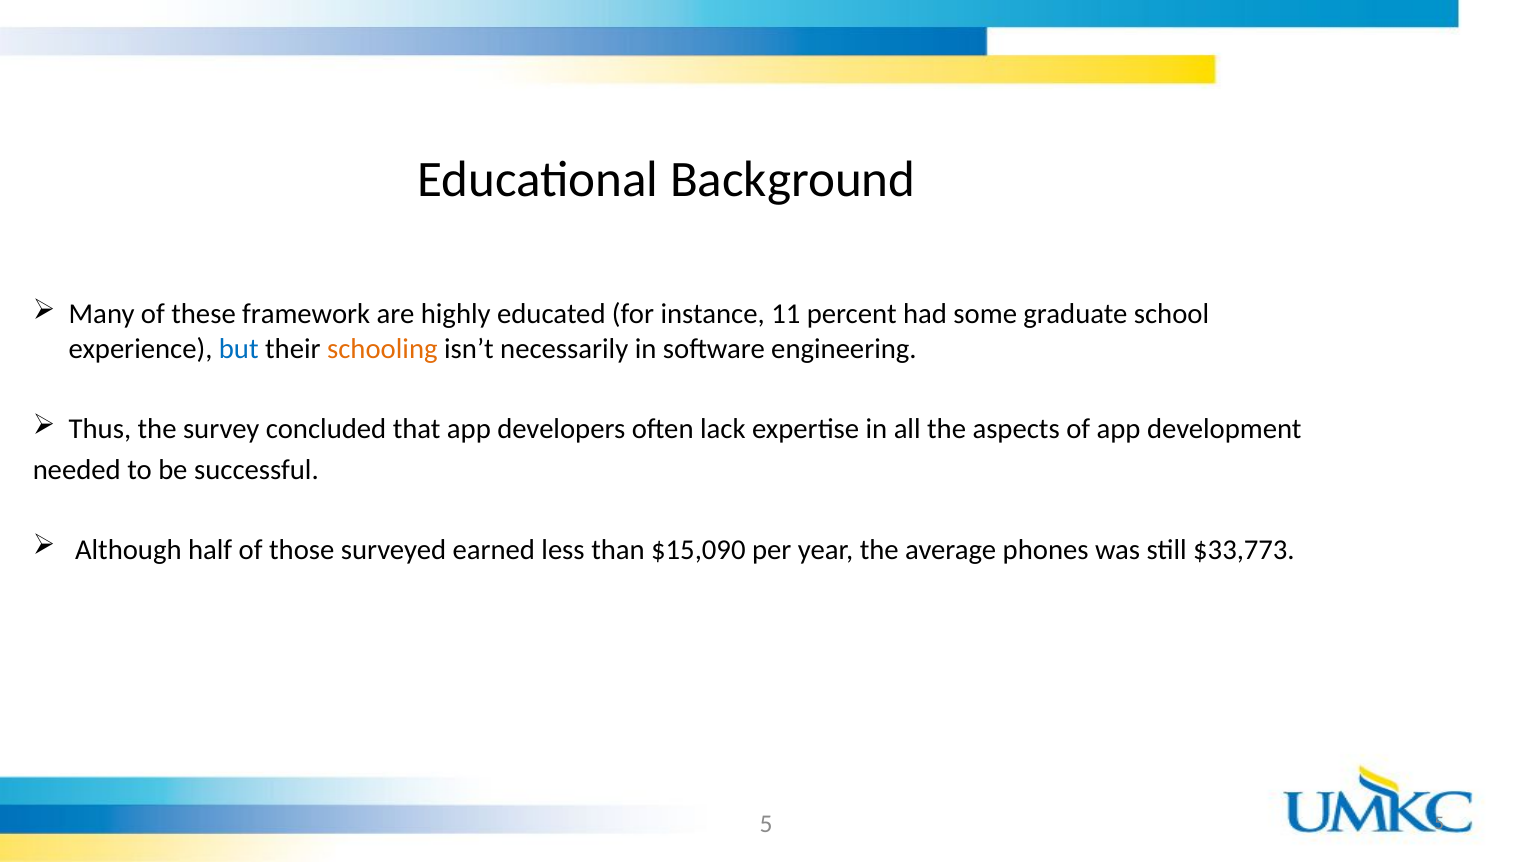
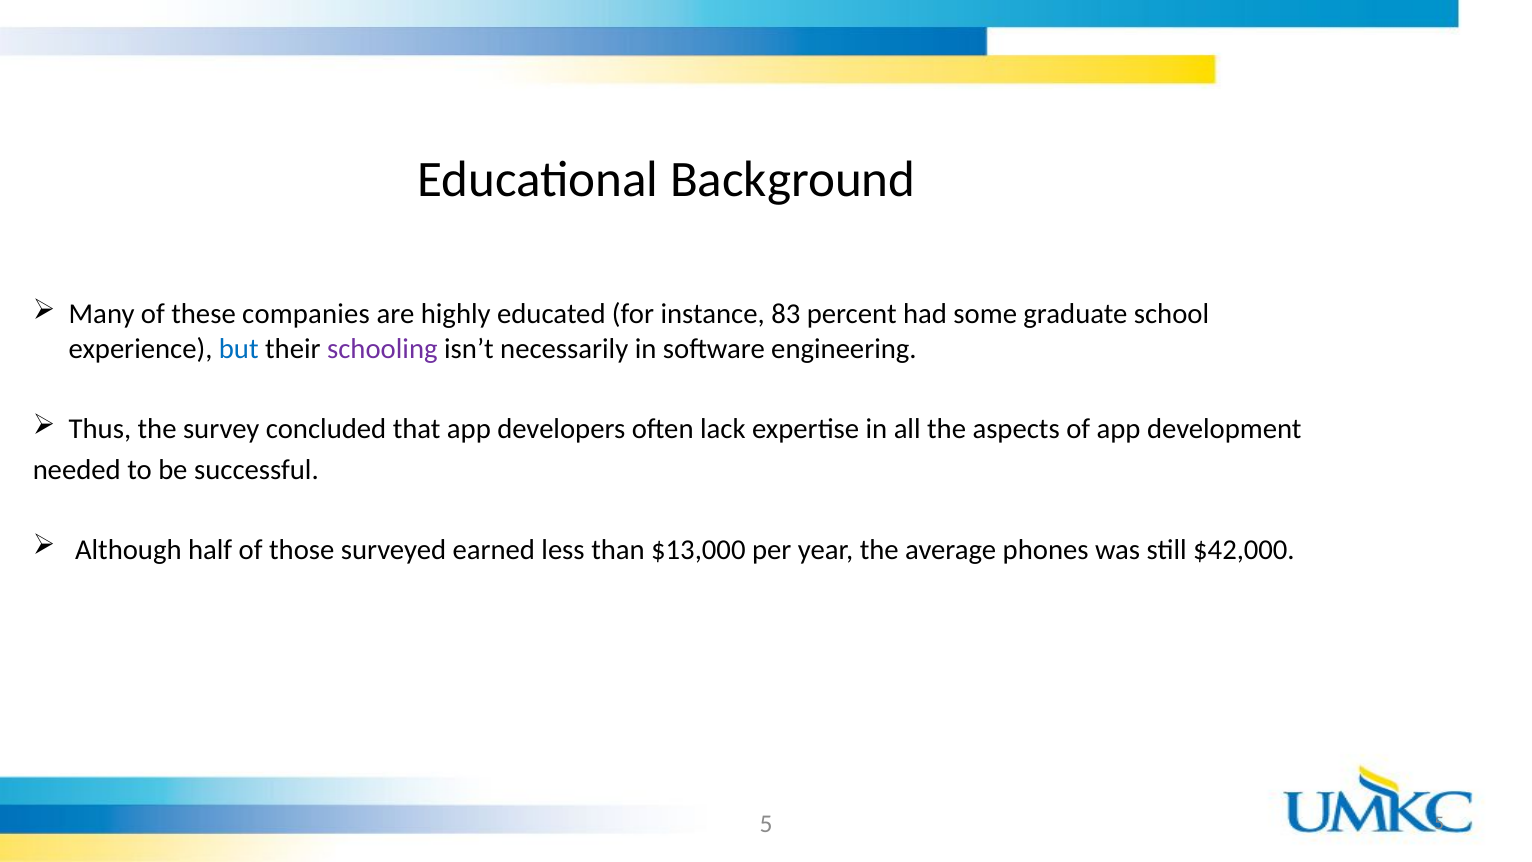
framework: framework -> companies
11: 11 -> 83
schooling colour: orange -> purple
$15,090: $15,090 -> $13,000
$33,773: $33,773 -> $42,000
